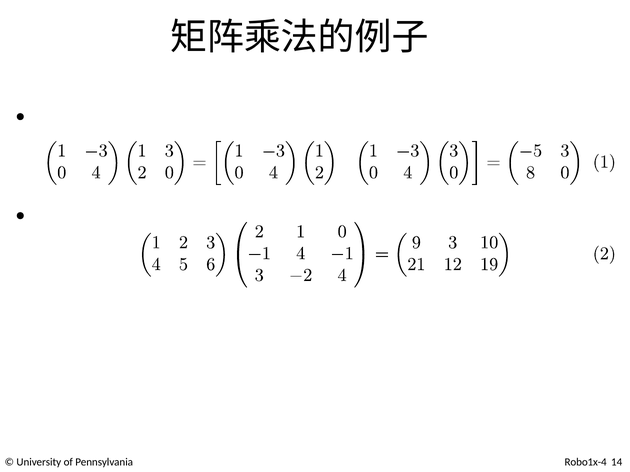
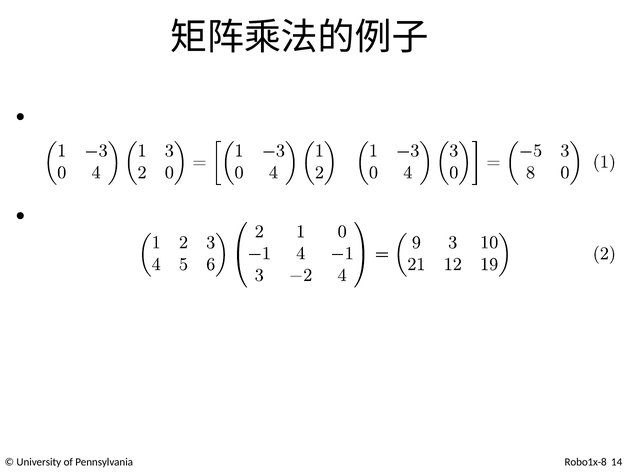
Robo1x-4: Robo1x-4 -> Robo1x-8
